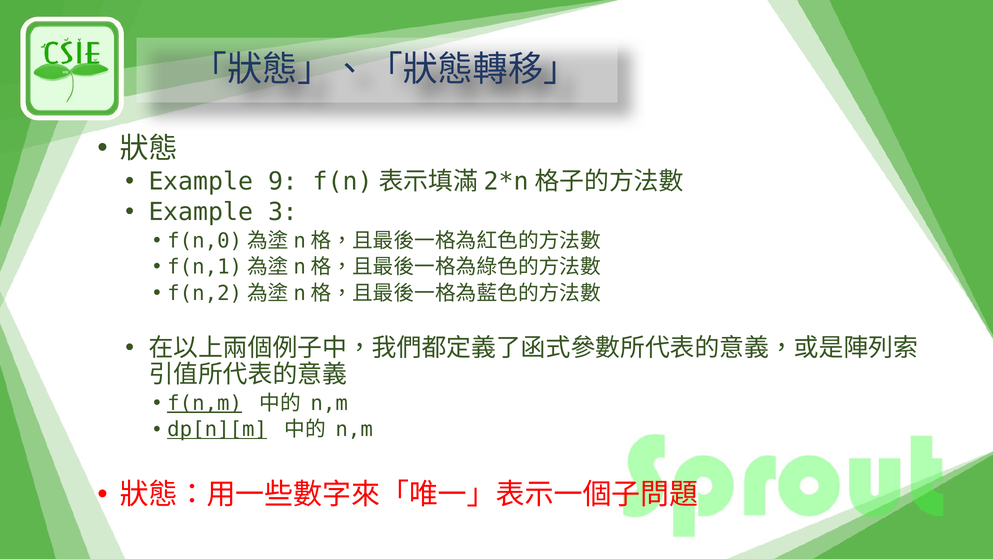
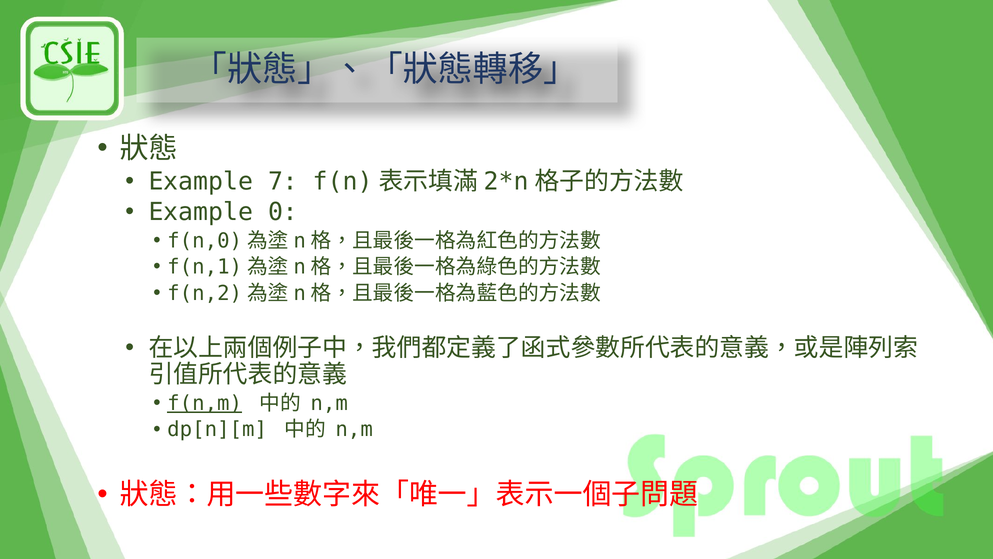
9: 9 -> 7
3: 3 -> 0
dp[n][m underline: present -> none
